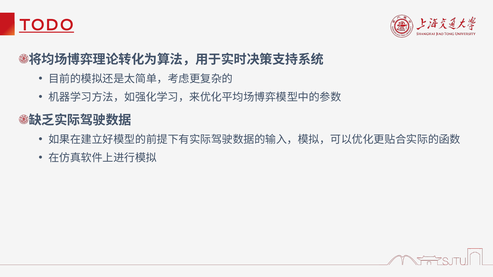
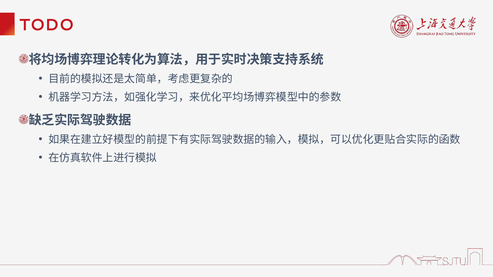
TODO underline: present -> none
